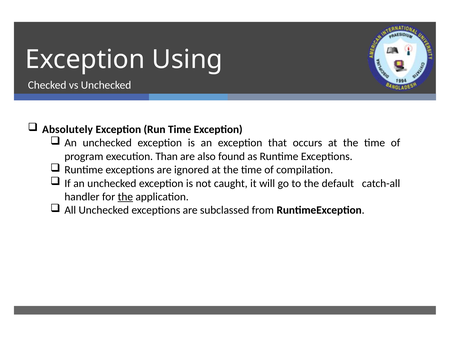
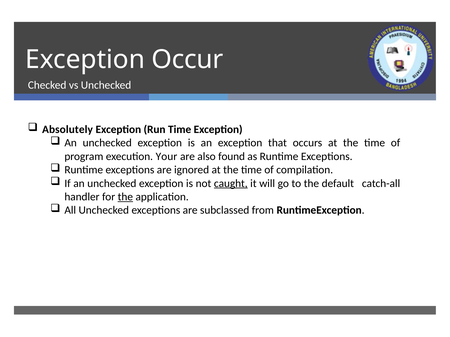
Using: Using -> Occur
Than: Than -> Your
caught underline: none -> present
